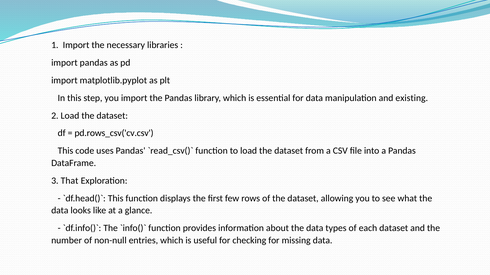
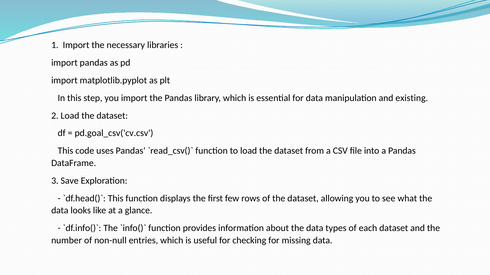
pd.rows_csv('cv.csv: pd.rows_csv('cv.csv -> pd.goal_csv('cv.csv
That: That -> Save
